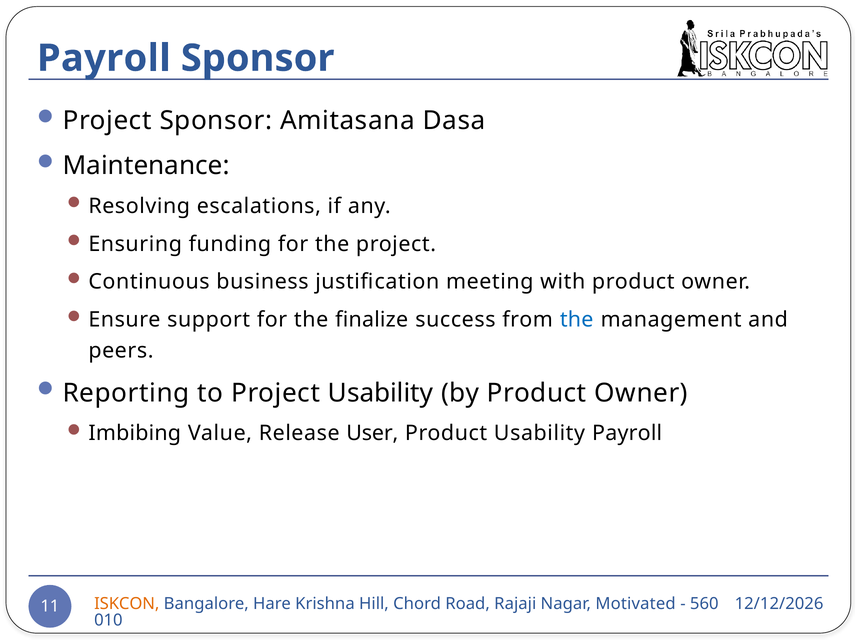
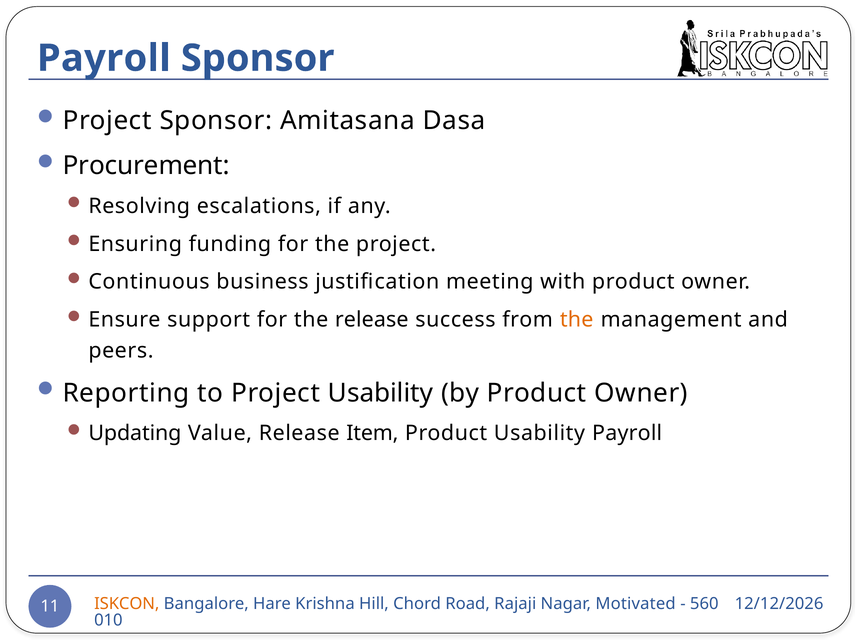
Maintenance: Maintenance -> Procurement
the finalize: finalize -> release
the at (577, 320) colour: blue -> orange
Imbibing: Imbibing -> Updating
User: User -> Item
